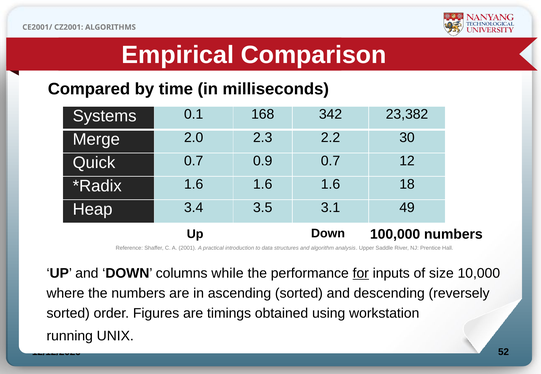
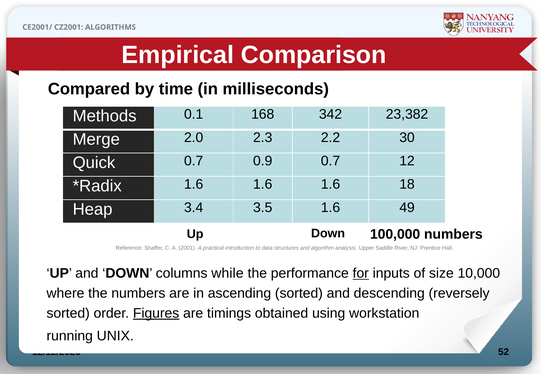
Systems: Systems -> Methods
3.5 3.1: 3.1 -> 1.6
Figures underline: none -> present
